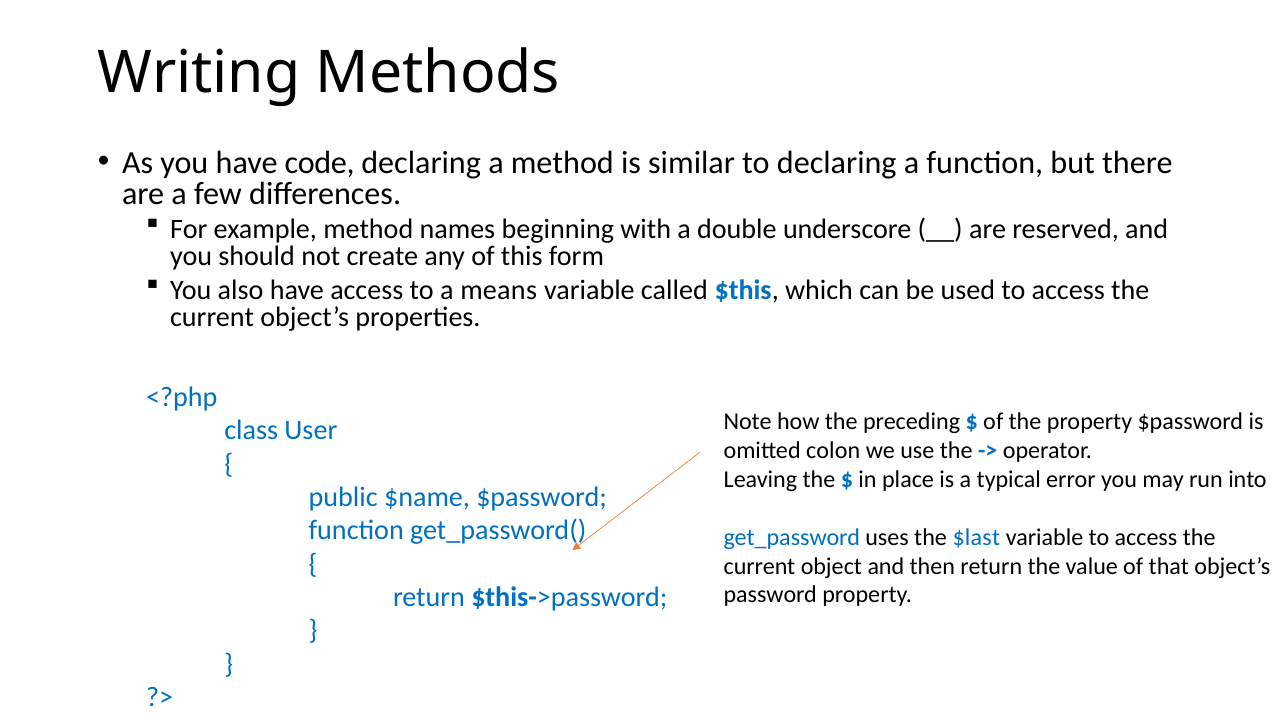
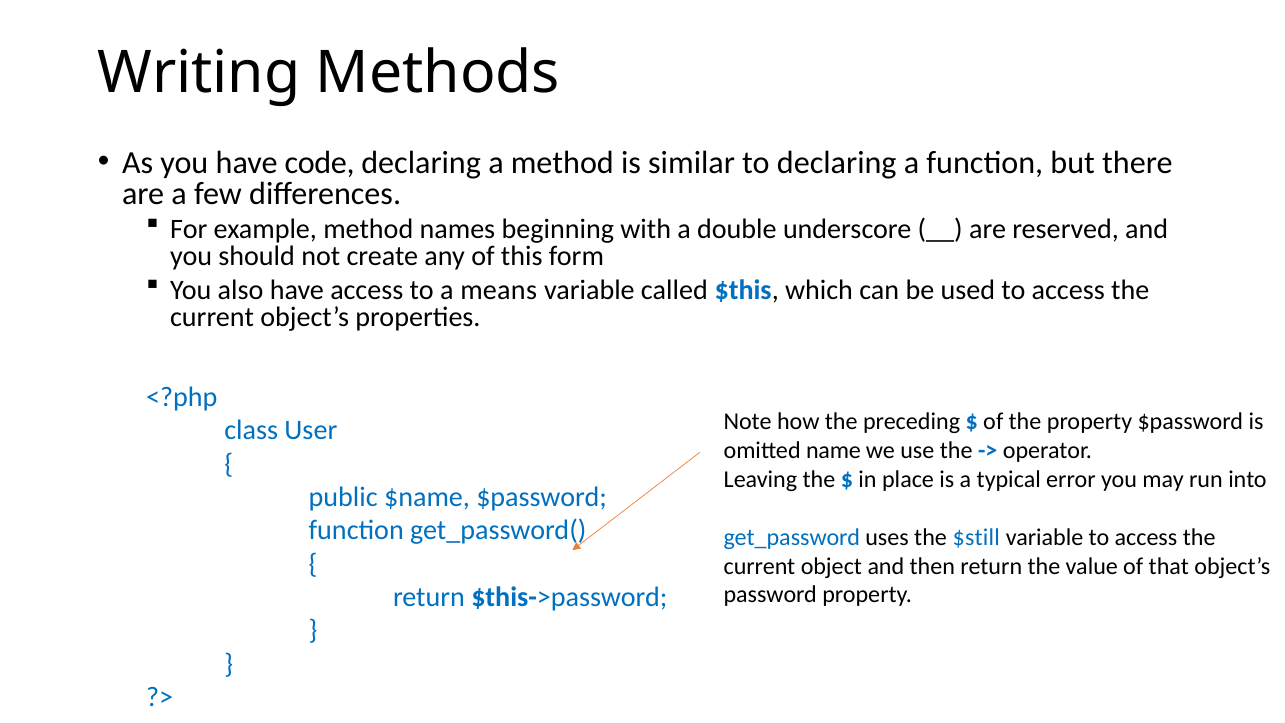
colon: colon -> name
$last: $last -> $still
